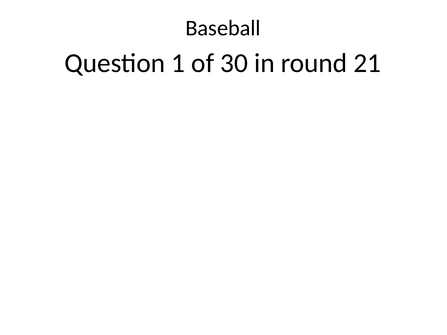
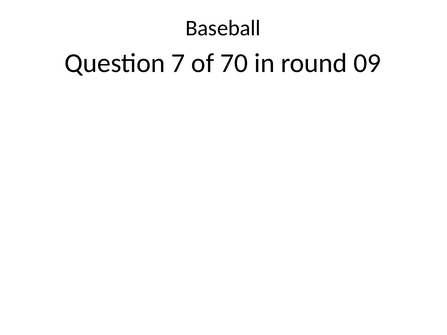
1: 1 -> 7
30: 30 -> 70
21: 21 -> 09
